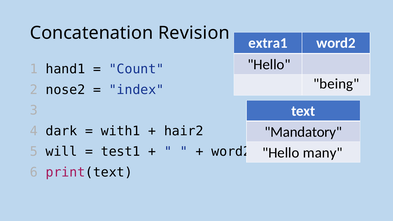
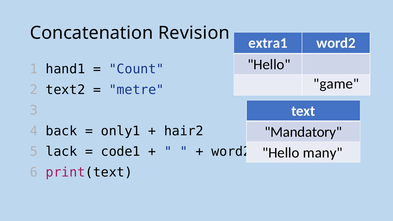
being: being -> game
nose2: nose2 -> text2
index: index -> metre
dark: dark -> back
with1: with1 -> only1
will: will -> lack
test1: test1 -> code1
